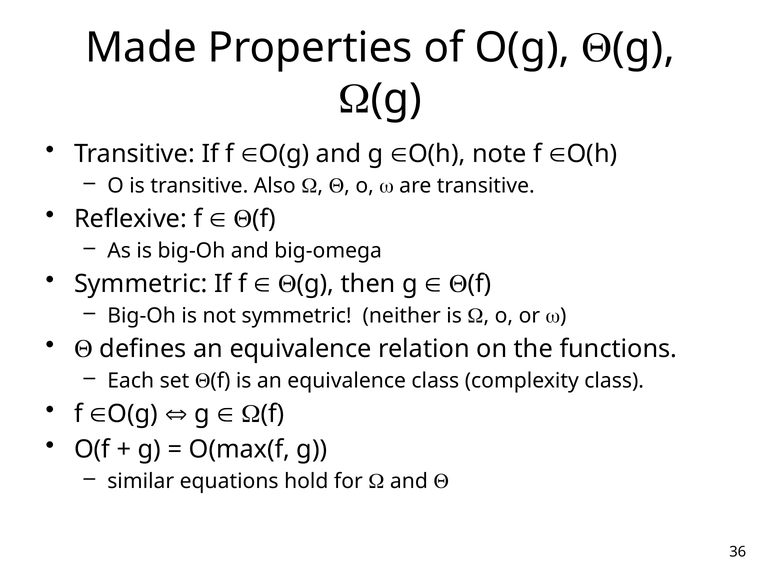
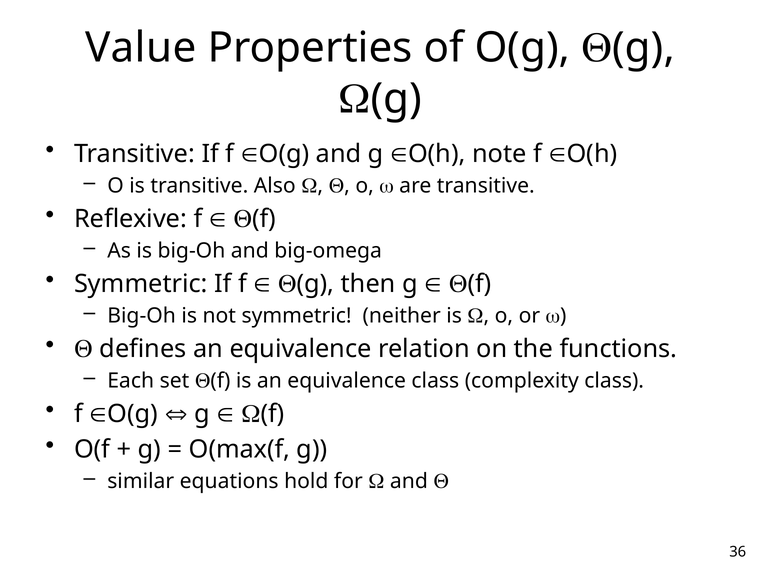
Made: Made -> Value
